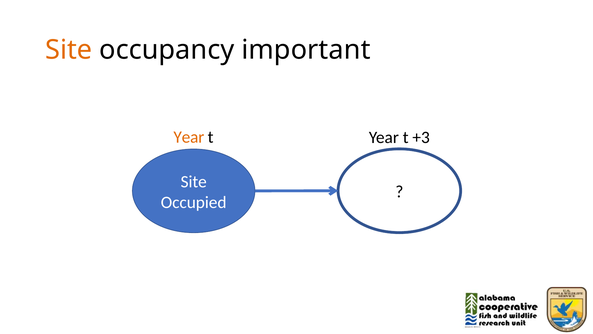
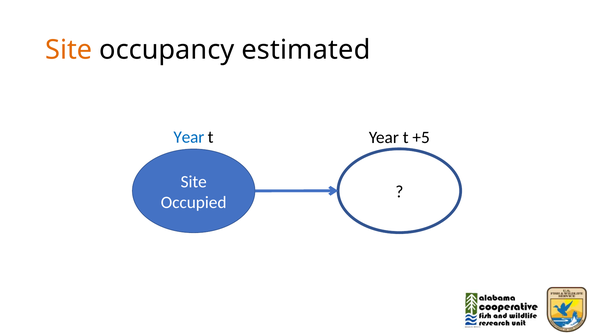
important: important -> estimated
Year at (189, 137) colour: orange -> blue
+3: +3 -> +5
